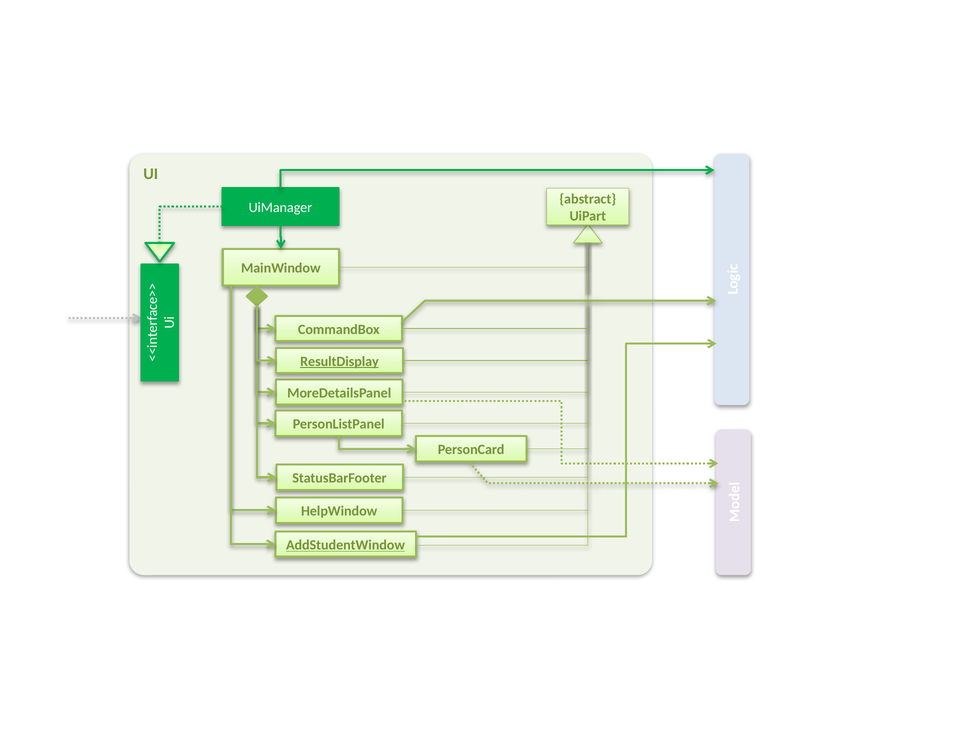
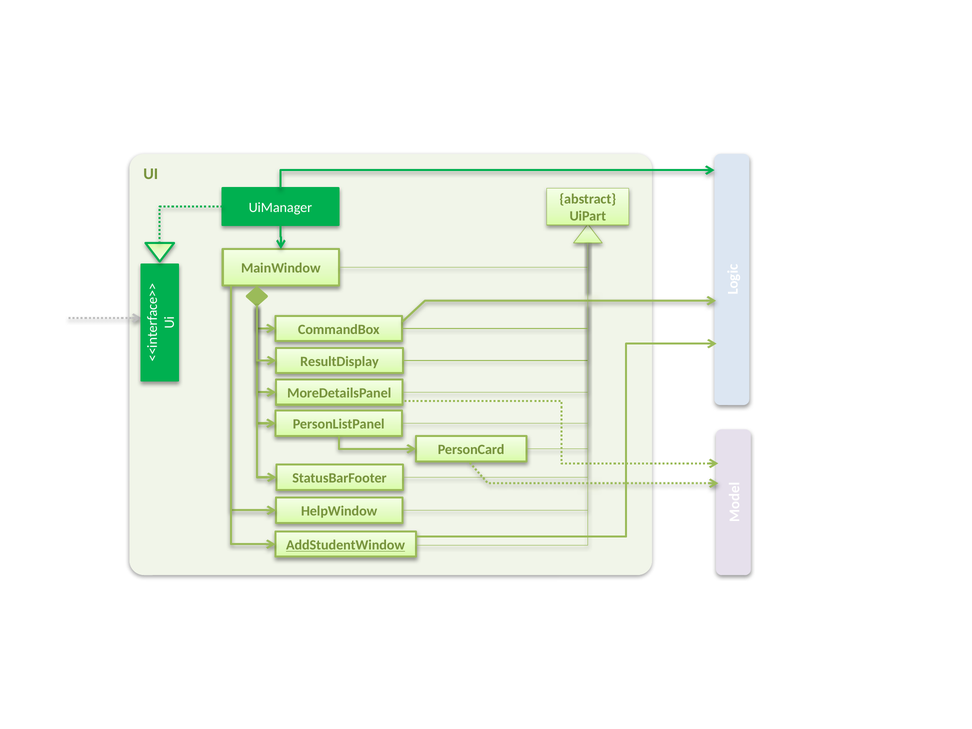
ResultDisplay underline: present -> none
